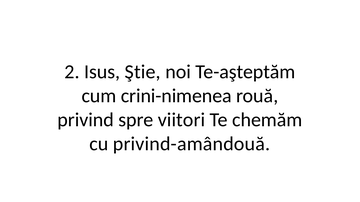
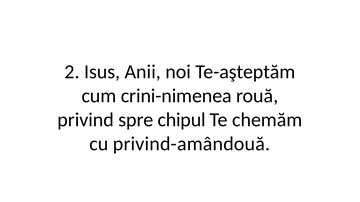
Ştie: Ştie -> Anii
viitori: viitori -> chipul
